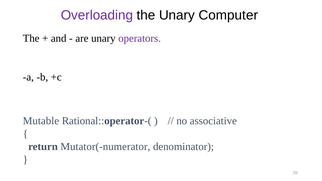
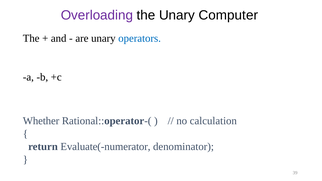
operators colour: purple -> blue
Mutable: Mutable -> Whether
associative: associative -> calculation
Mutator(-numerator: Mutator(-numerator -> Evaluate(-numerator
